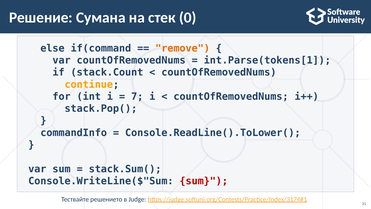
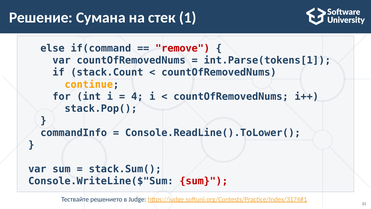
0: 0 -> 1
remove colour: orange -> red
7: 7 -> 4
